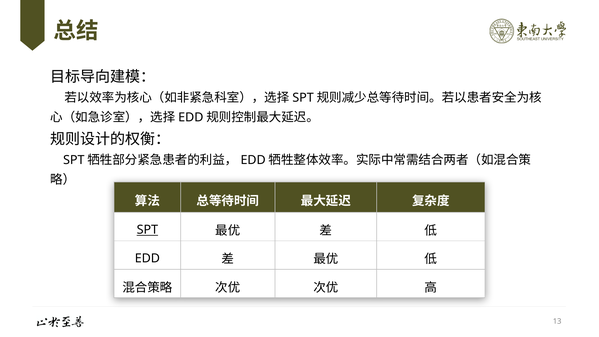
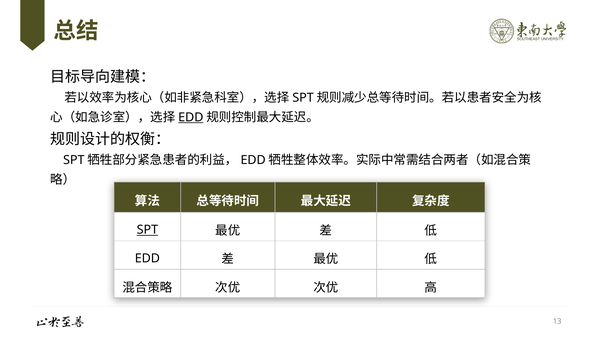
EDD at (191, 117) underline: none -> present
